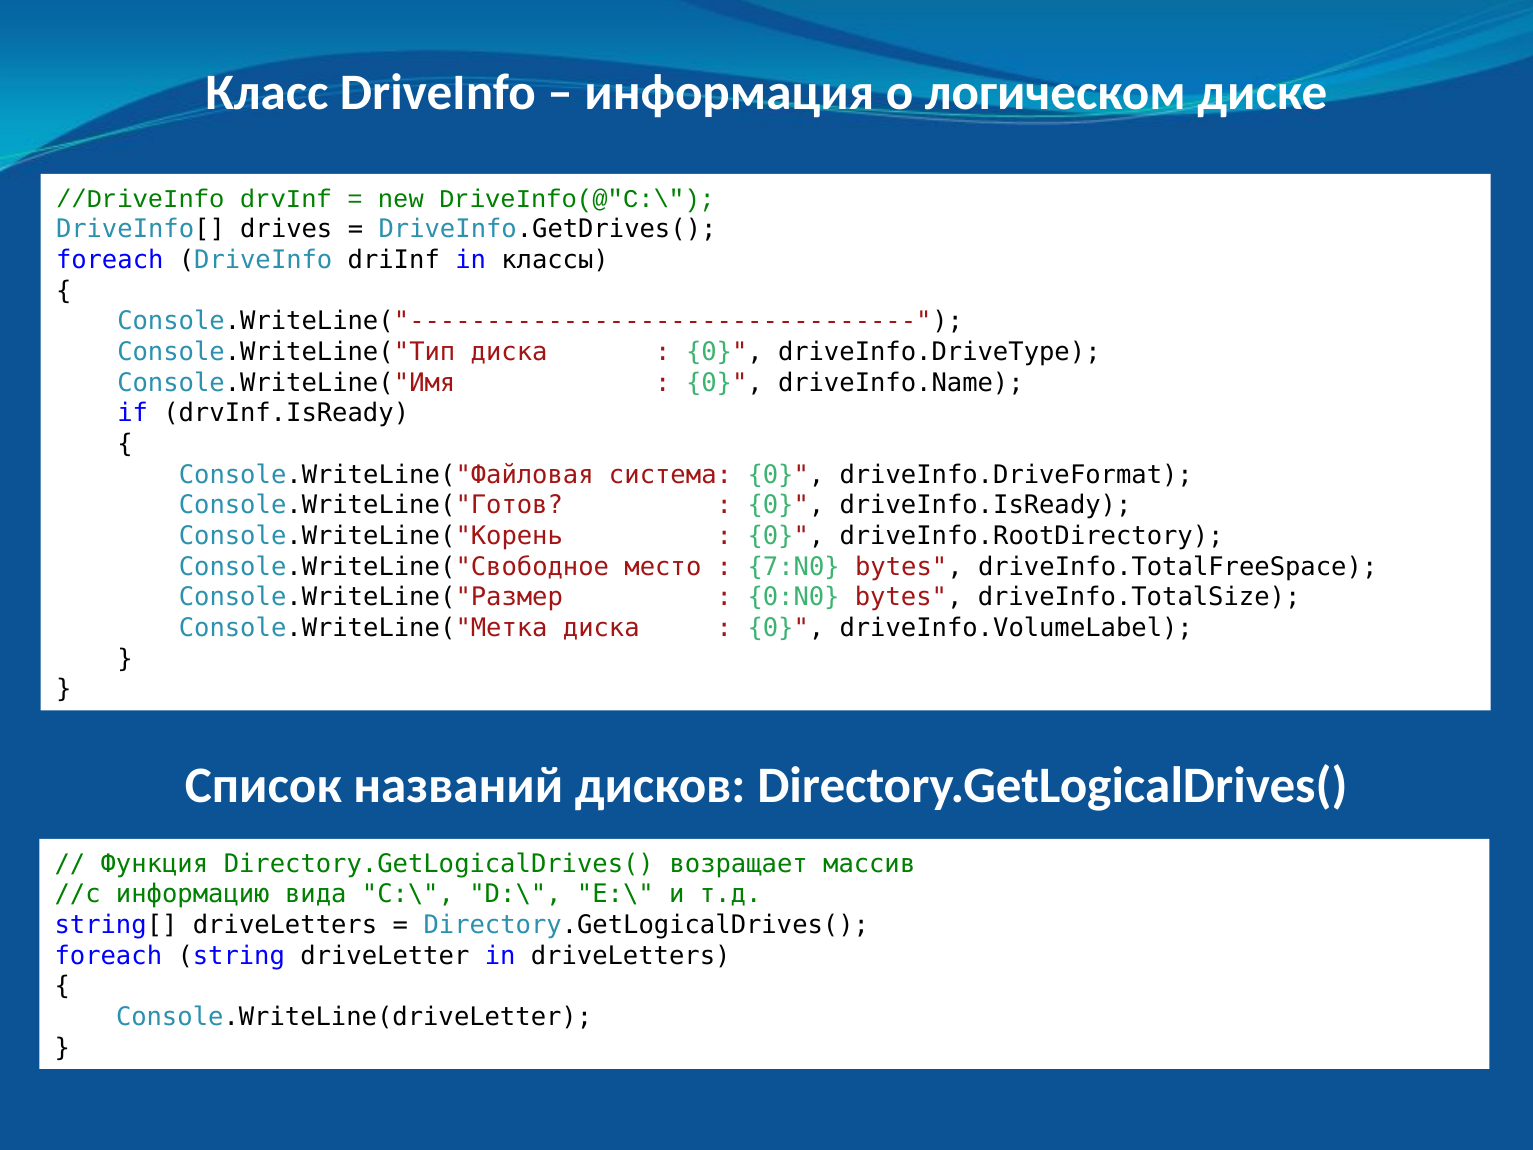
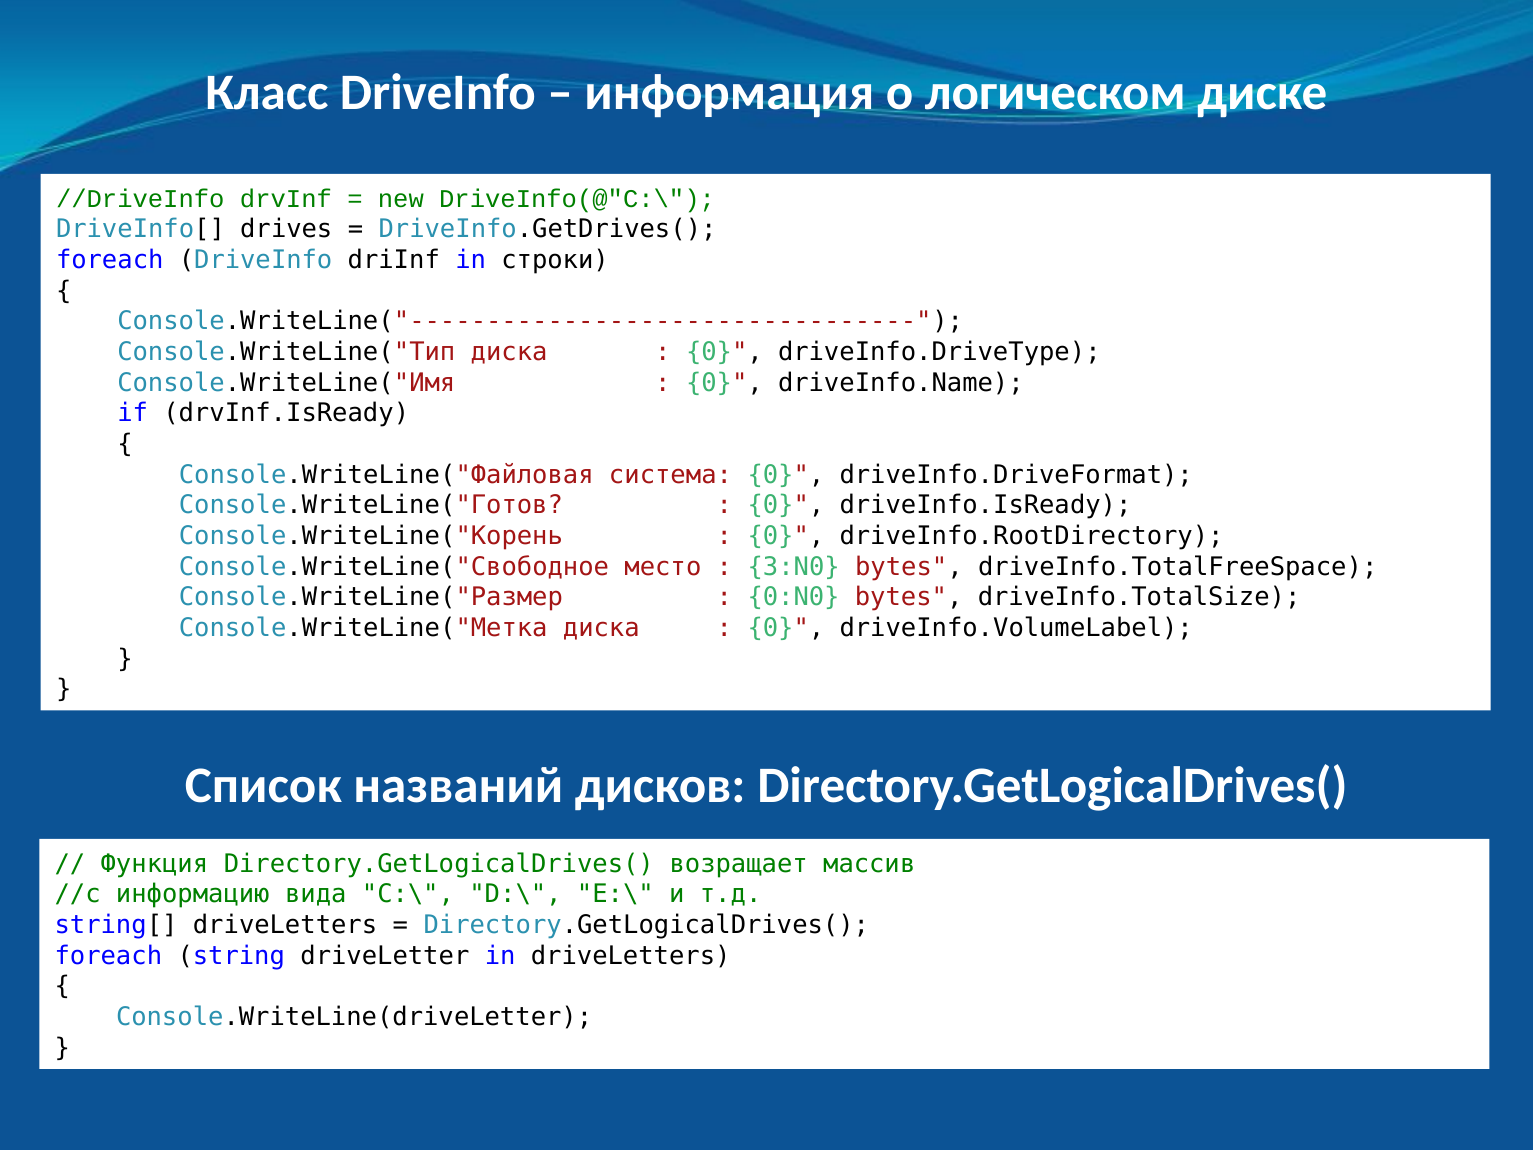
классы: классы -> строки
7:N0: 7:N0 -> 3:N0
